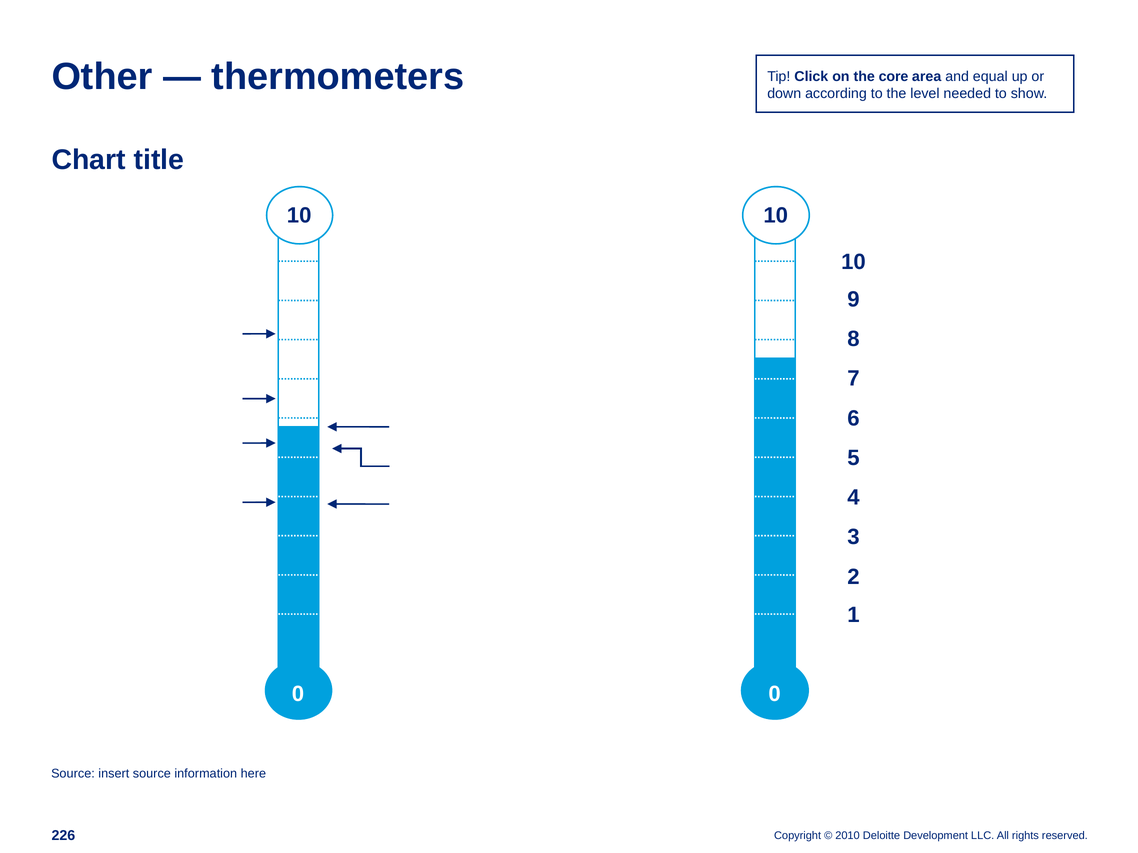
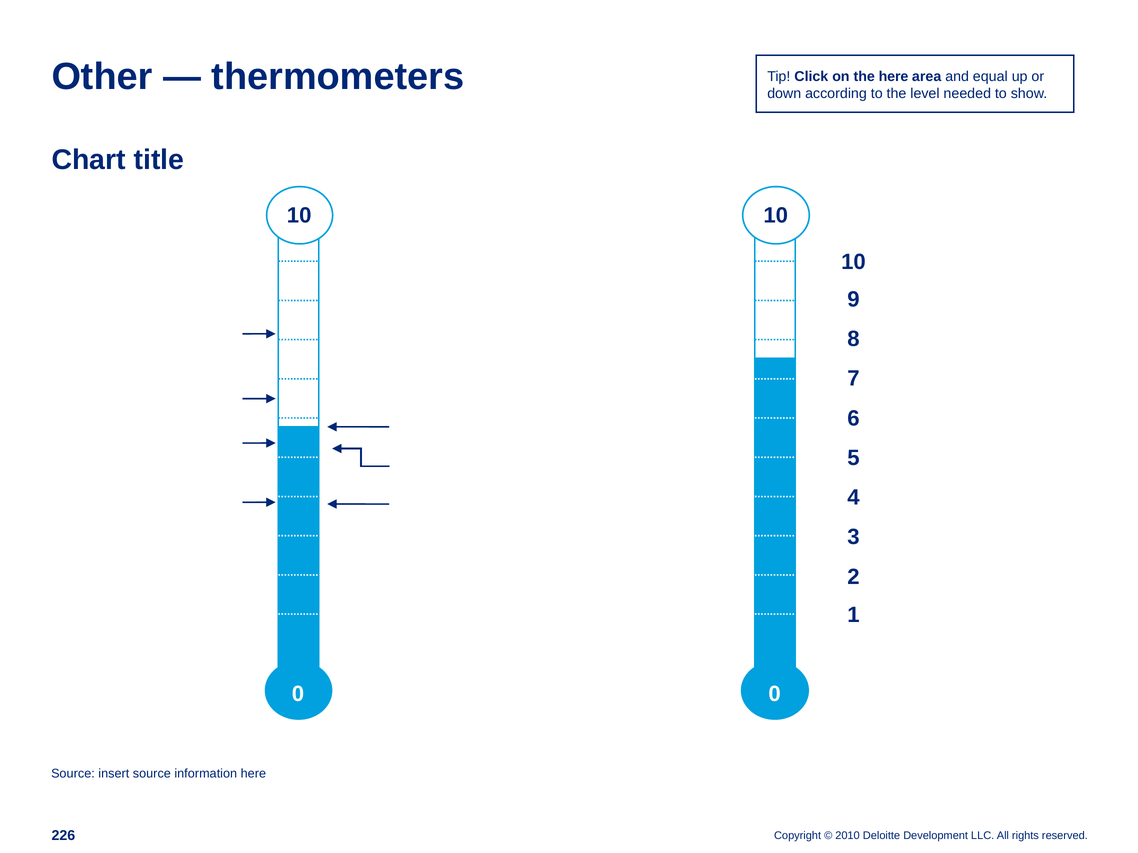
the core: core -> here
